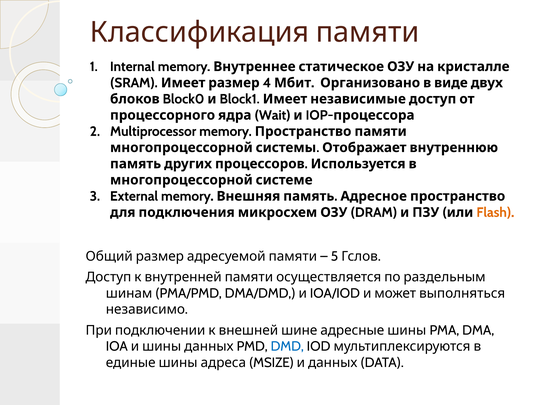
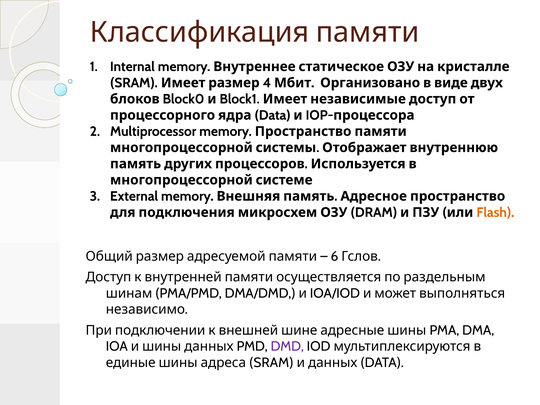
Wait at (273, 115): Wait -> Data
5: 5 -> 6
DMD colour: blue -> purple
MSIZE at (271, 363): MSIZE -> SRAM
